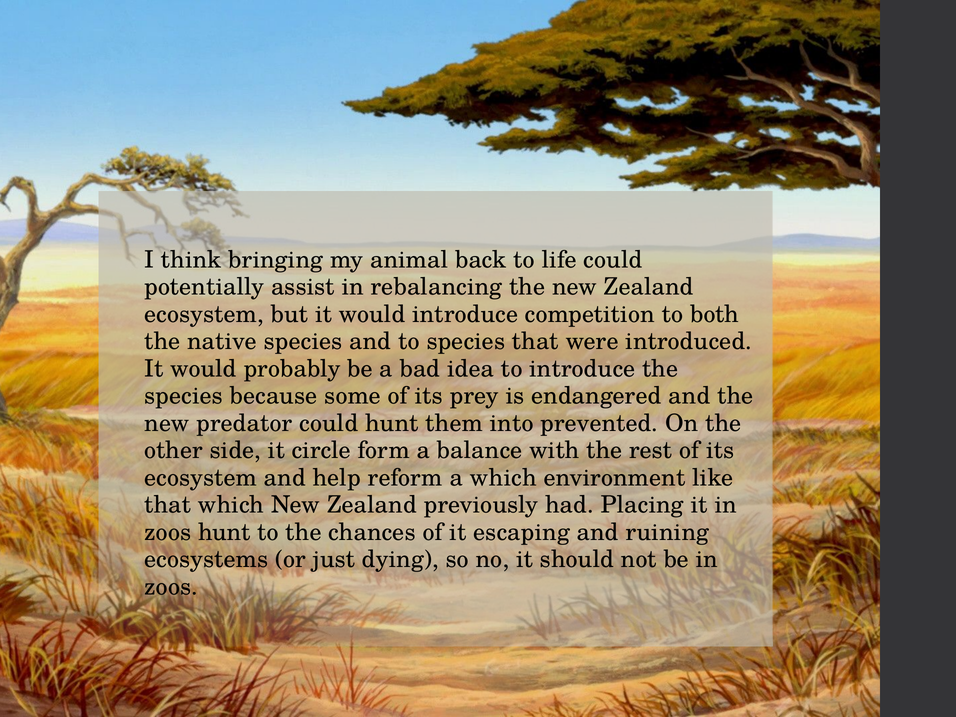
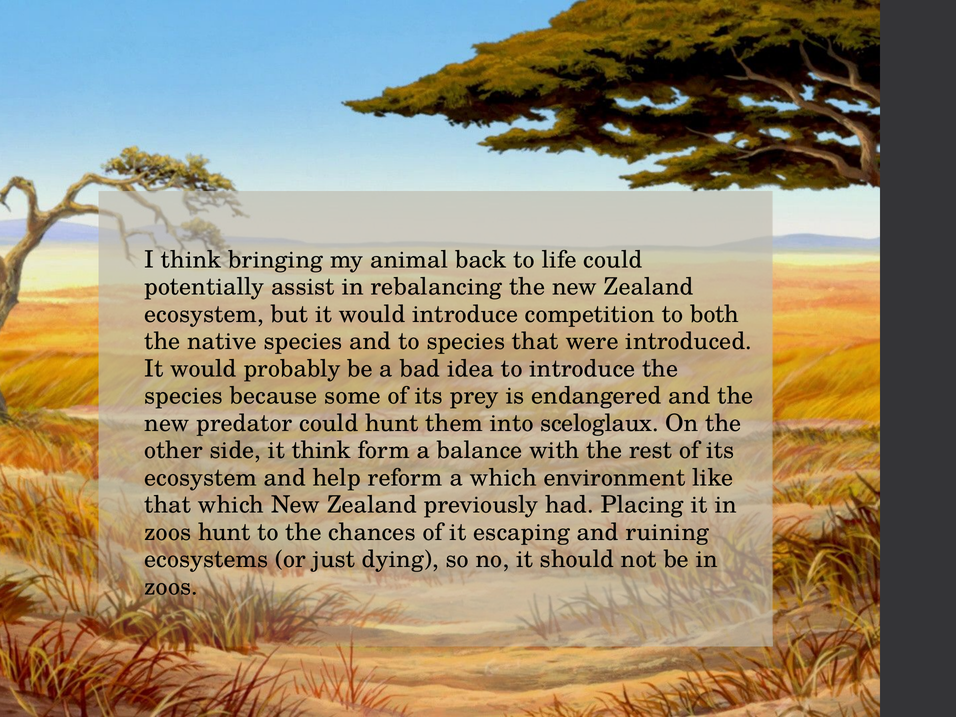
prevented: prevented -> sceloglaux
it circle: circle -> think
